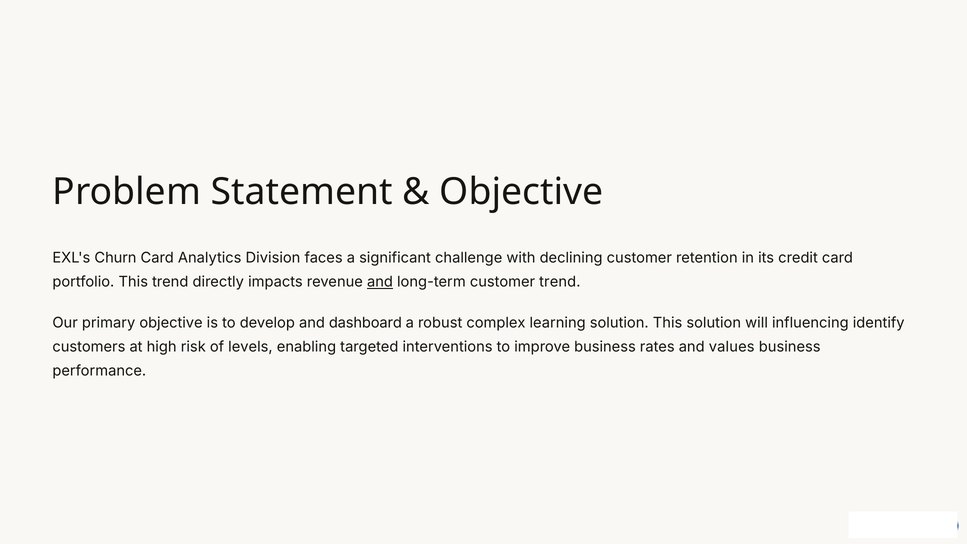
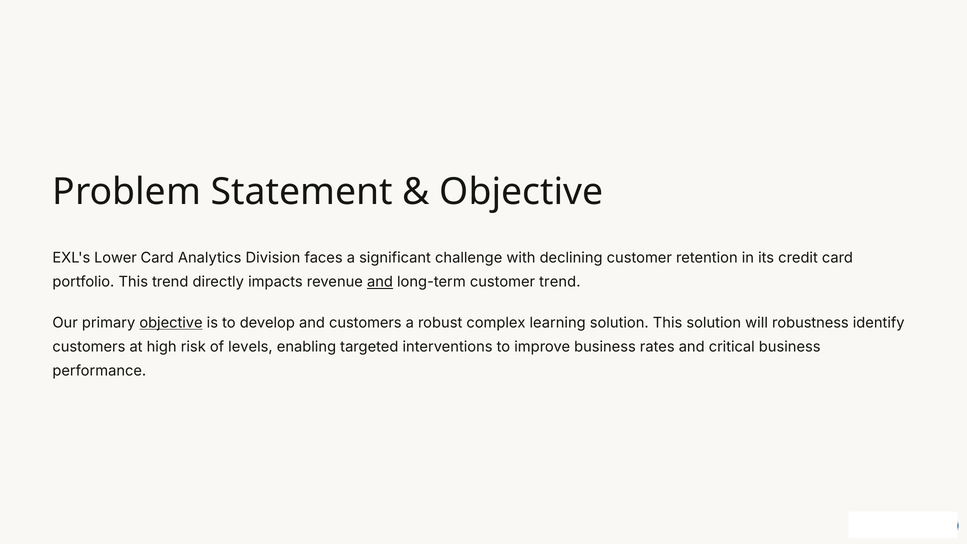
Churn: Churn -> Lower
objective at (171, 323) underline: none -> present
and dashboard: dashboard -> customers
influencing: influencing -> robustness
values: values -> critical
